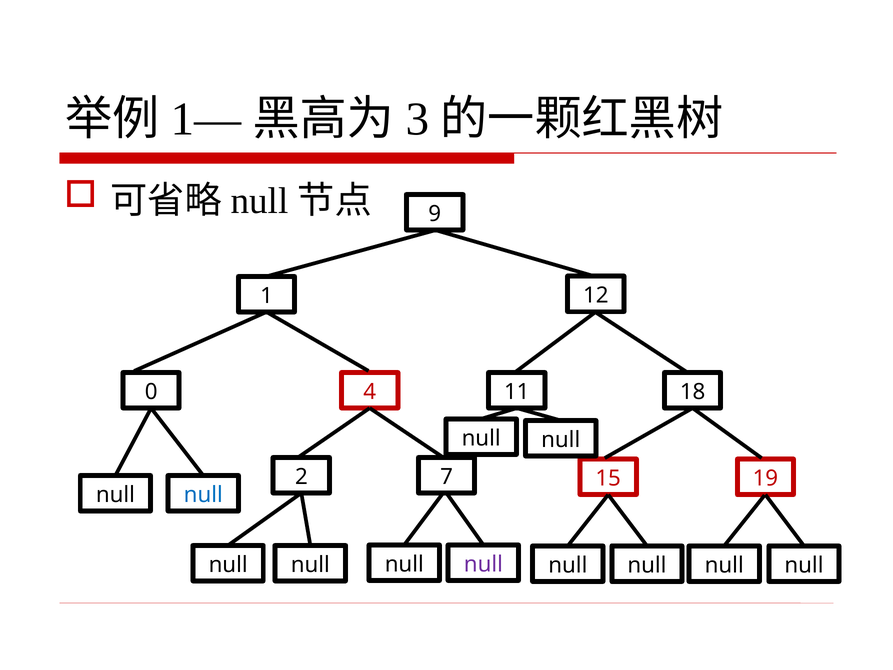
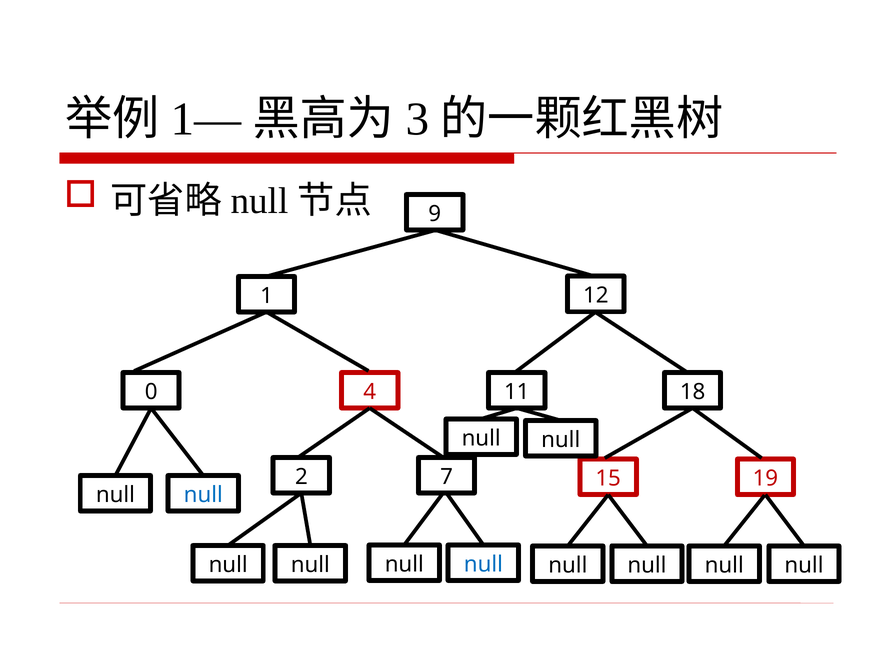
null at (483, 564) colour: purple -> blue
